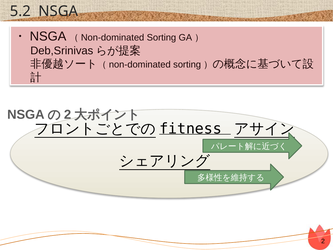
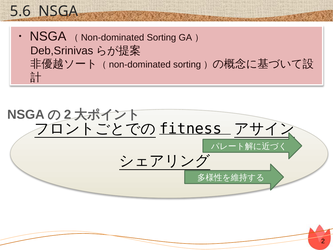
5.2: 5.2 -> 5.6
